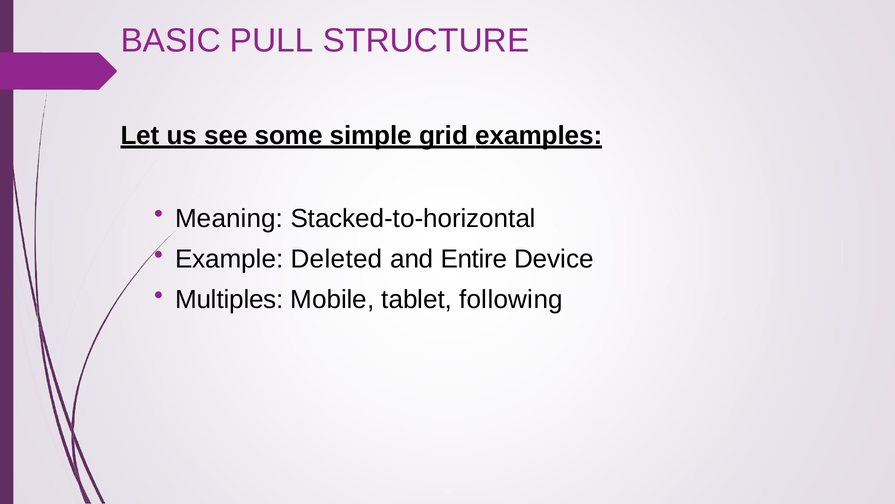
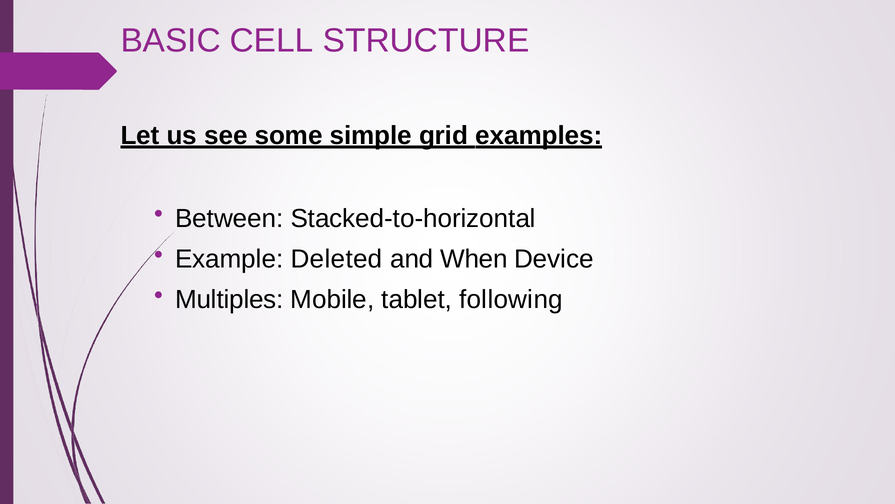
PULL: PULL -> CELL
Meaning: Meaning -> Between
Entire: Entire -> When
